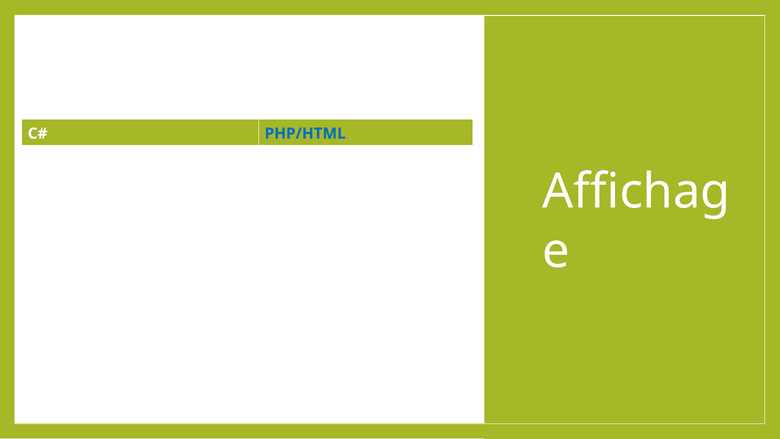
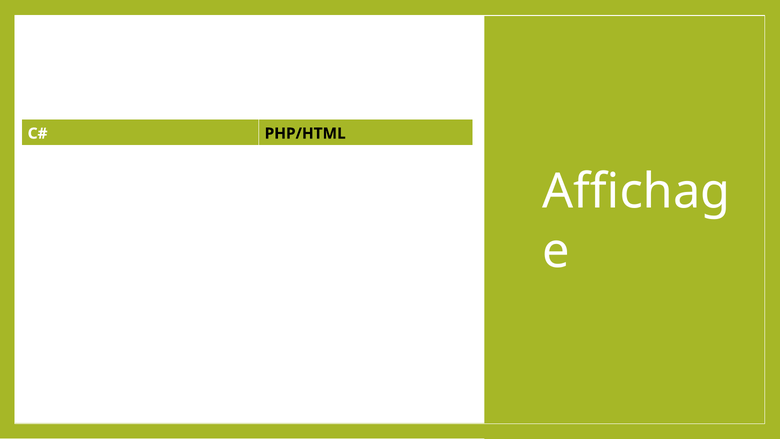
PHP/HTML colour: blue -> black
